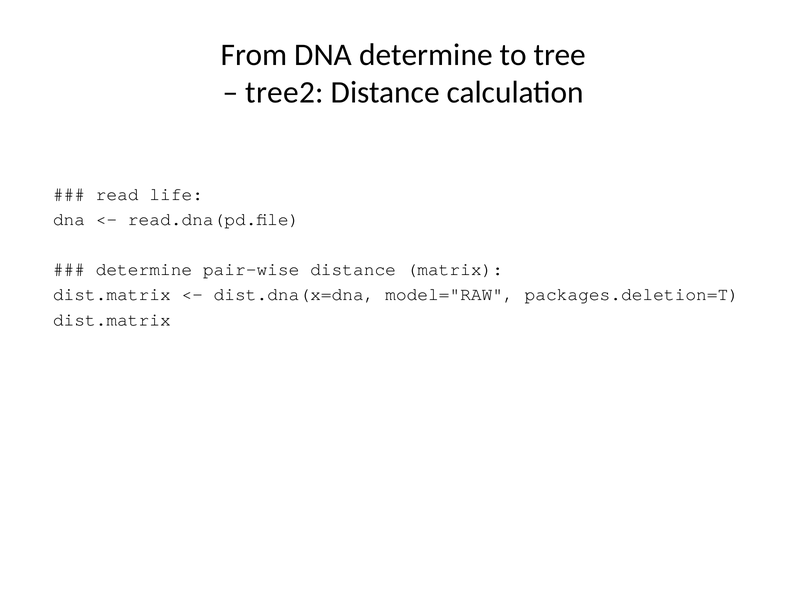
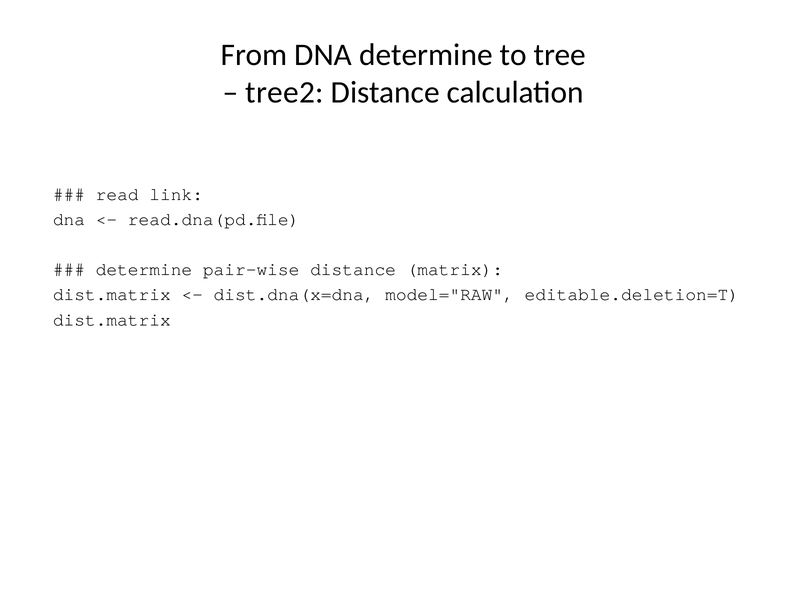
life: life -> link
packages.deletion=T: packages.deletion=T -> editable.deletion=T
